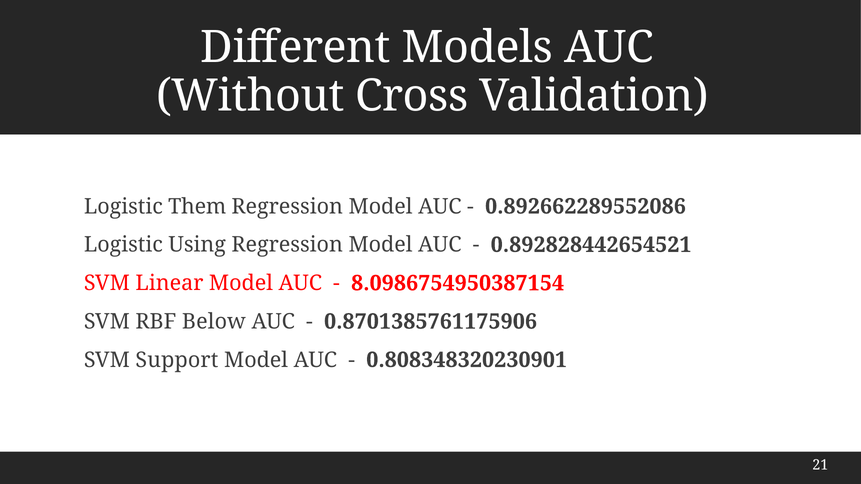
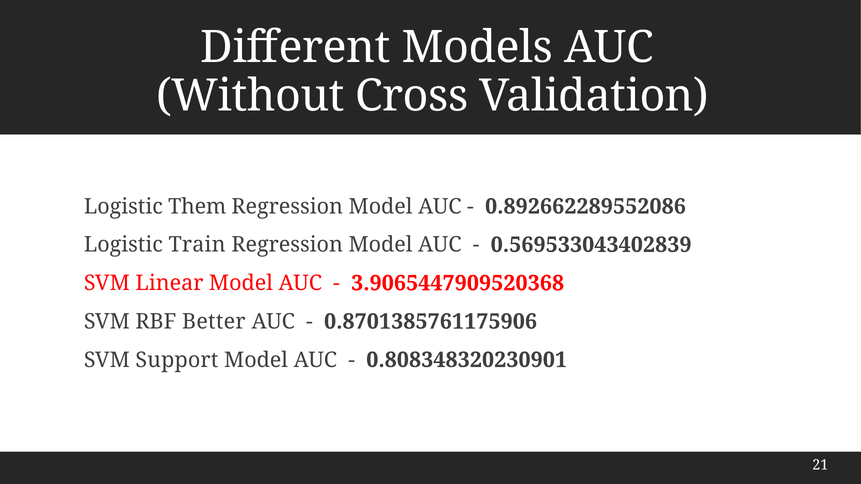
Using: Using -> Train
0.892828442654521: 0.892828442654521 -> 0.569533043402839
8.0986754950387154: 8.0986754950387154 -> 3.9065447909520368
Below: Below -> Better
